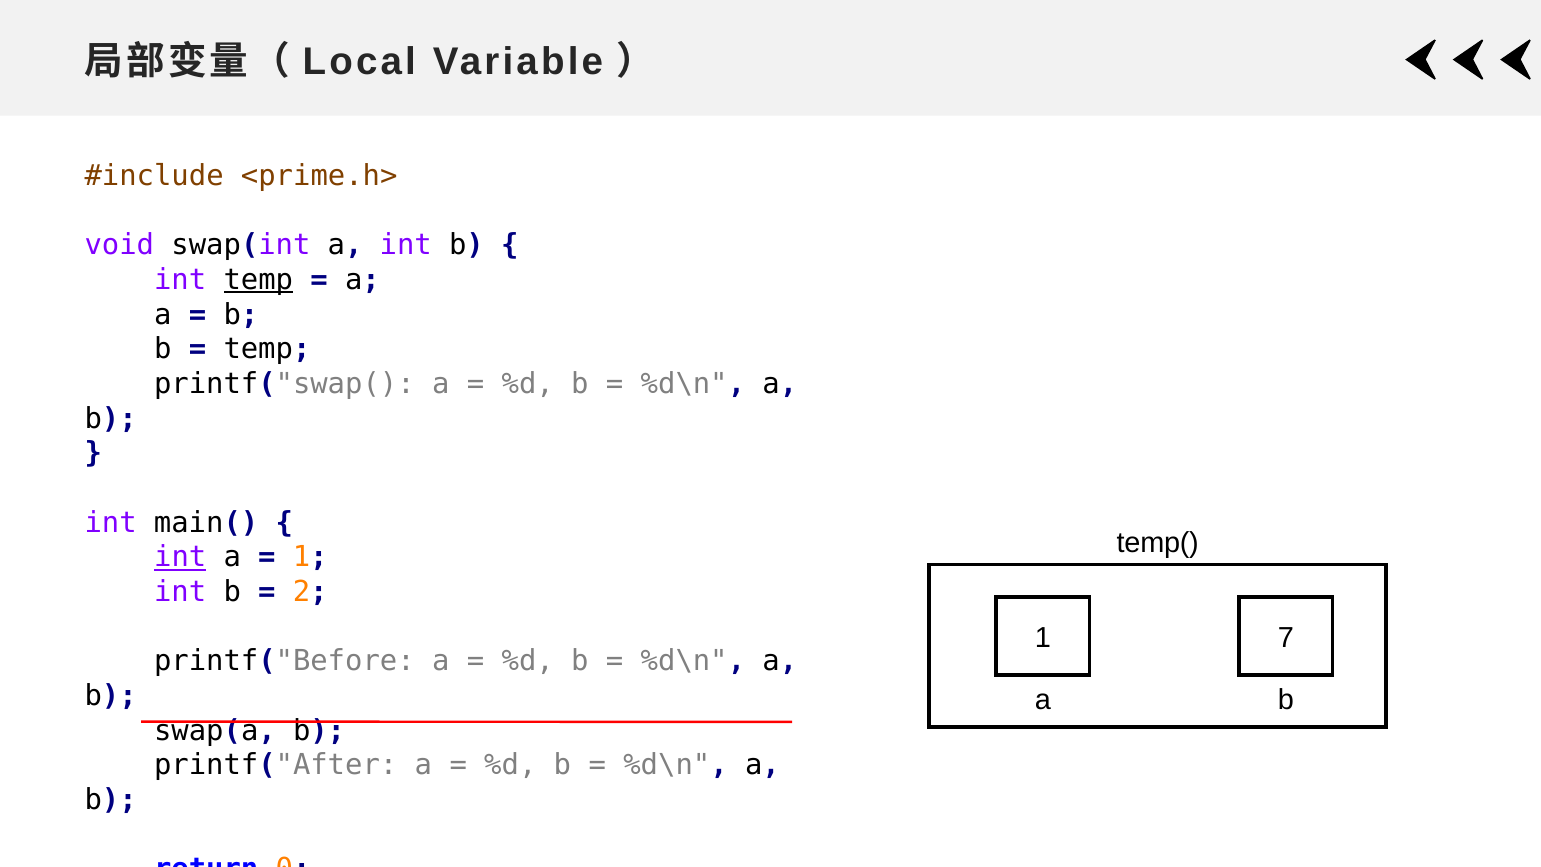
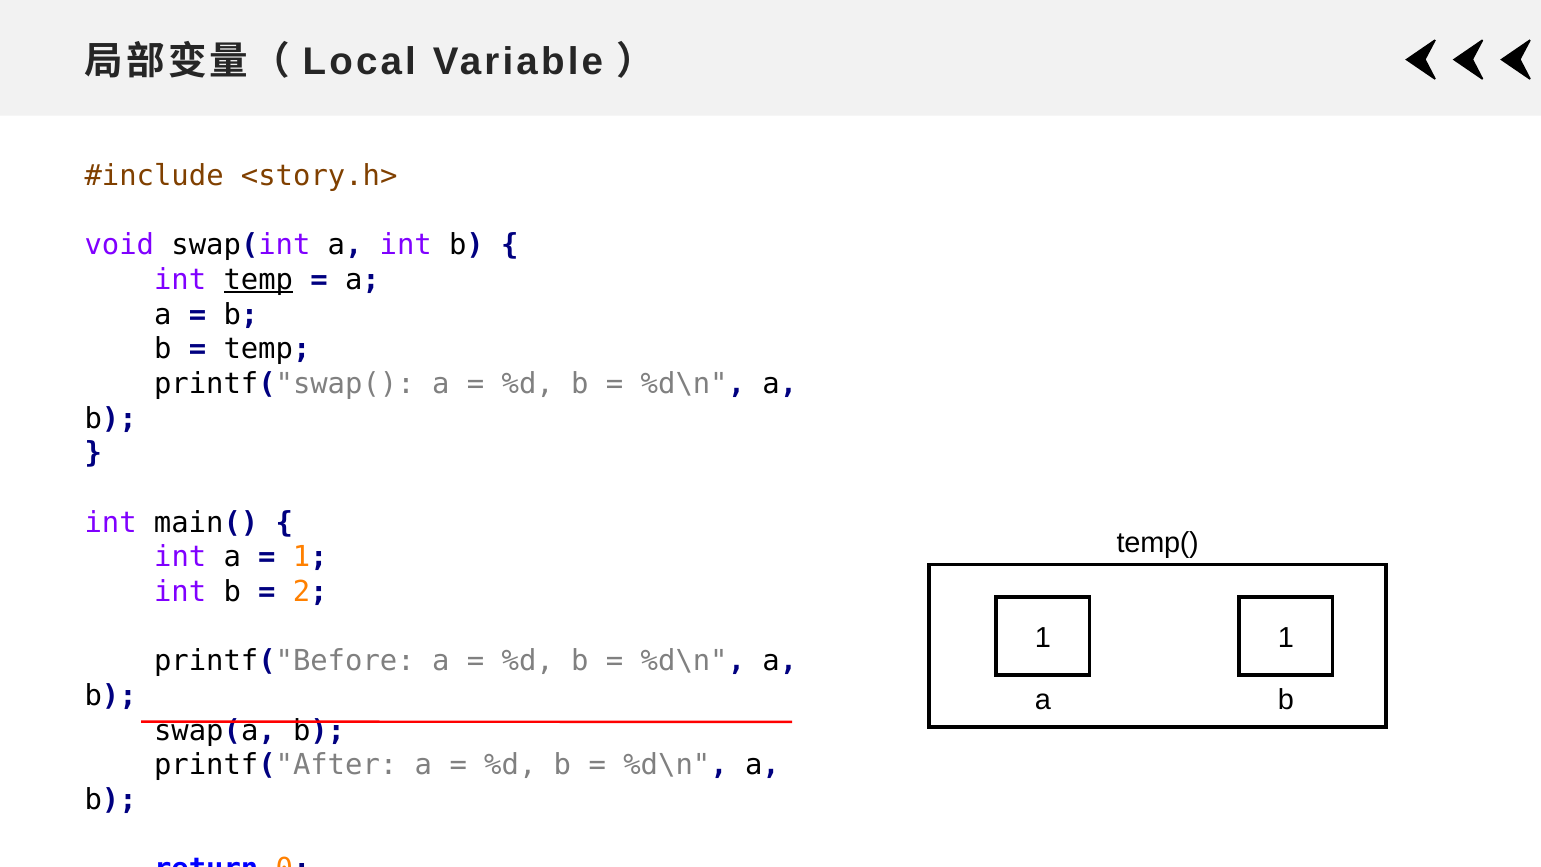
<prime.h>: <prime.h> -> <story.h>
int at (180, 557) underline: present -> none
1 7: 7 -> 1
